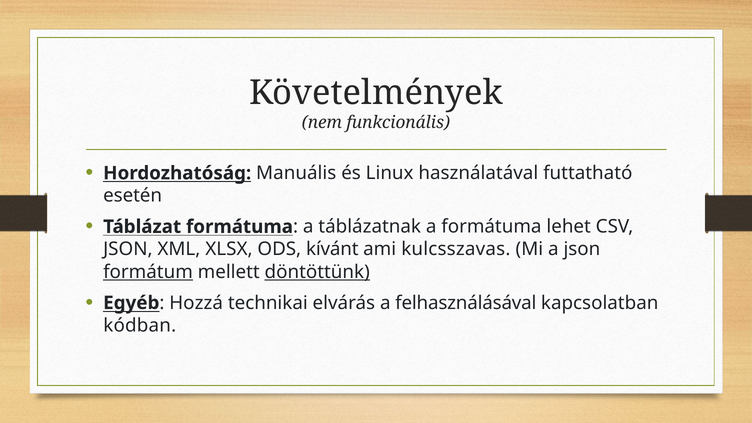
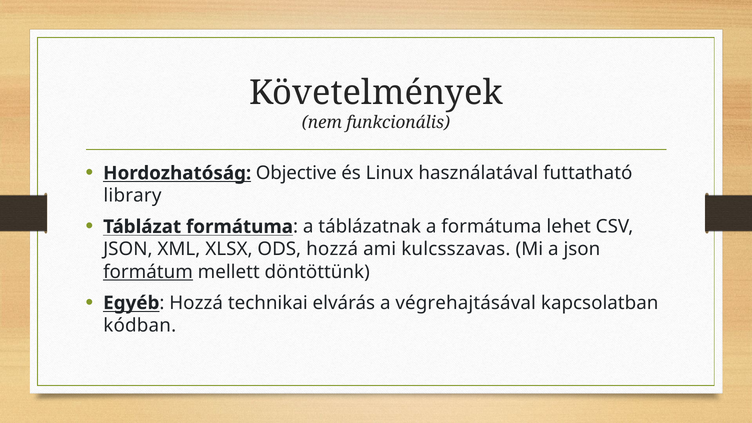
Manuális: Manuális -> Objective
esetén: esetén -> library
ODS kívánt: kívánt -> hozzá
döntöttünk underline: present -> none
felhasználásával: felhasználásával -> végrehajtásával
